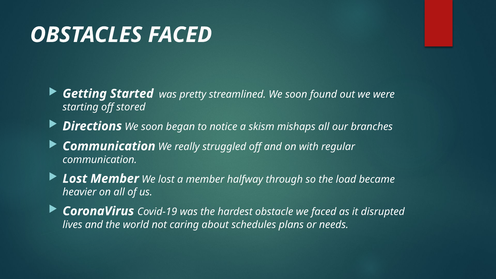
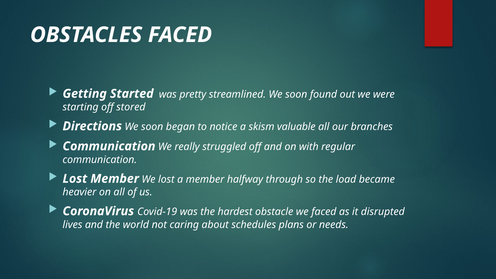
mishaps: mishaps -> valuable
